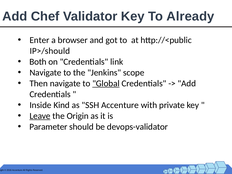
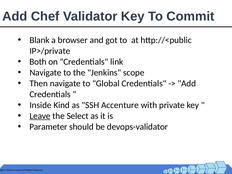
Already: Already -> Commit
Enter: Enter -> Blank
IP>/should: IP>/should -> IP>/private
Global underline: present -> none
Origin: Origin -> Select
